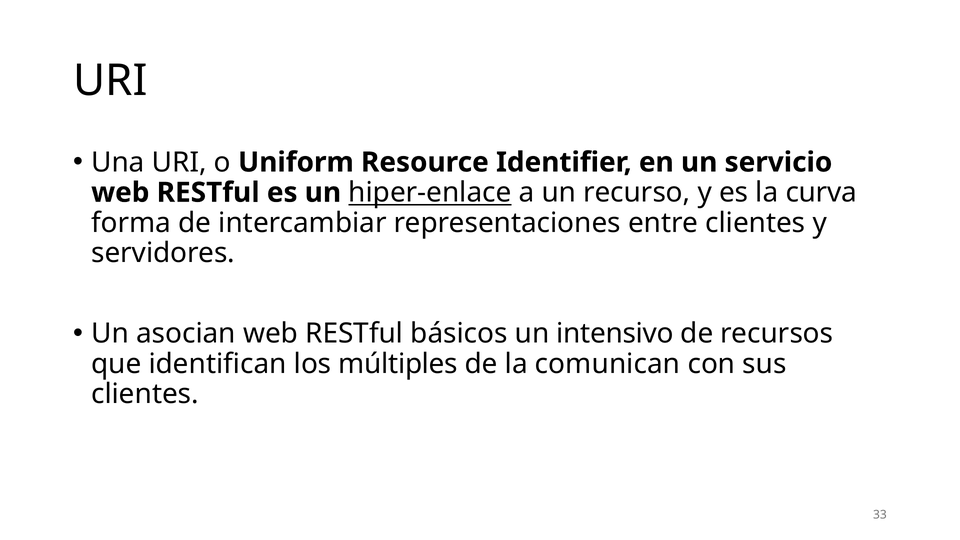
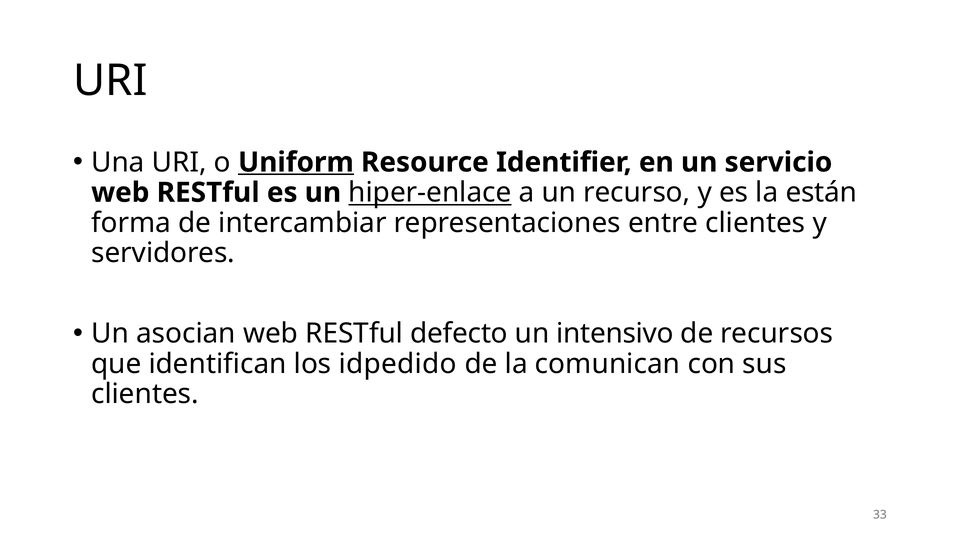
Uniform underline: none -> present
curva: curva -> están
básicos: básicos -> defecto
múltiples: múltiples -> idpedido
